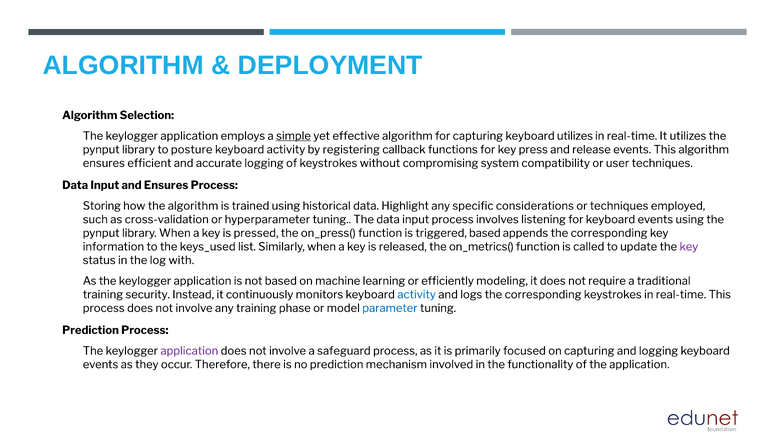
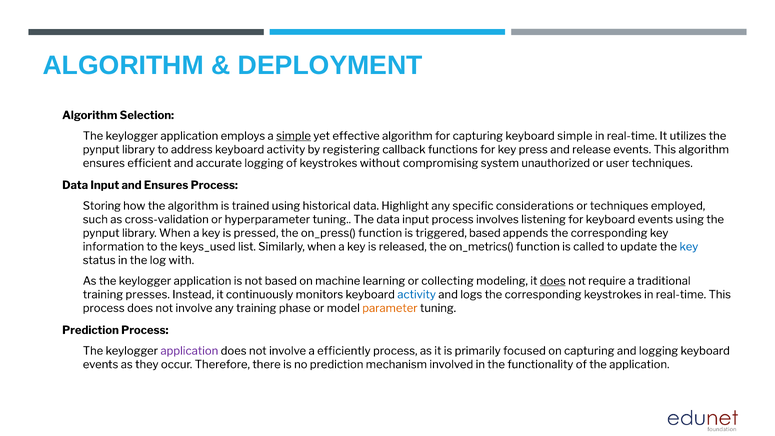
keyboard utilizes: utilizes -> simple
posture: posture -> address
compatibility: compatibility -> unauthorized
key at (689, 247) colour: purple -> blue
efficiently: efficiently -> collecting
does at (553, 281) underline: none -> present
security: security -> presses
parameter colour: blue -> orange
safeguard: safeguard -> efficiently
